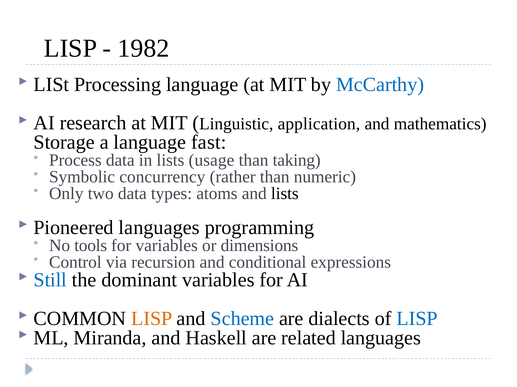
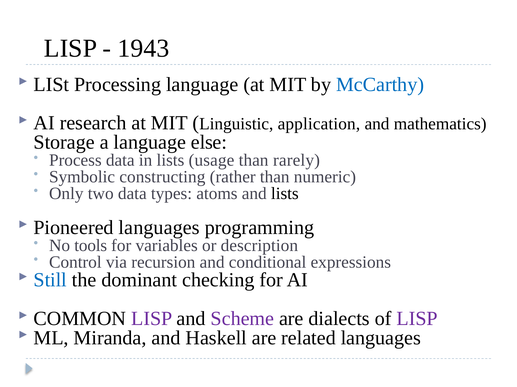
1982: 1982 -> 1943
fast: fast -> else
taking: taking -> rarely
concurrency: concurrency -> constructing
dimensions: dimensions -> description
dominant variables: variables -> checking
LISP at (152, 319) colour: orange -> purple
Scheme colour: blue -> purple
LISP at (417, 319) colour: blue -> purple
